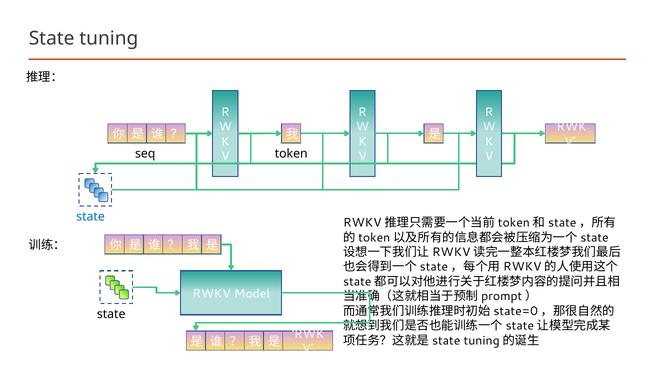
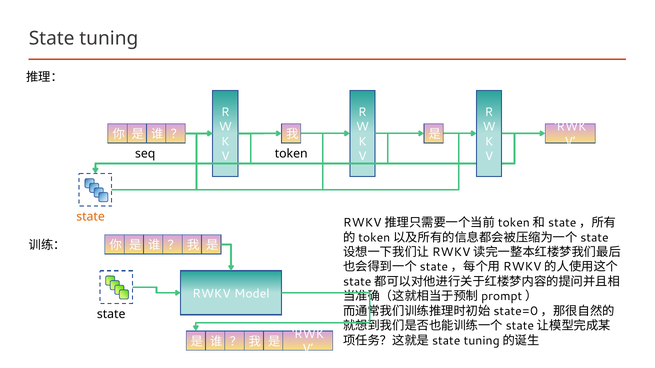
state at (91, 217) colour: blue -> orange
